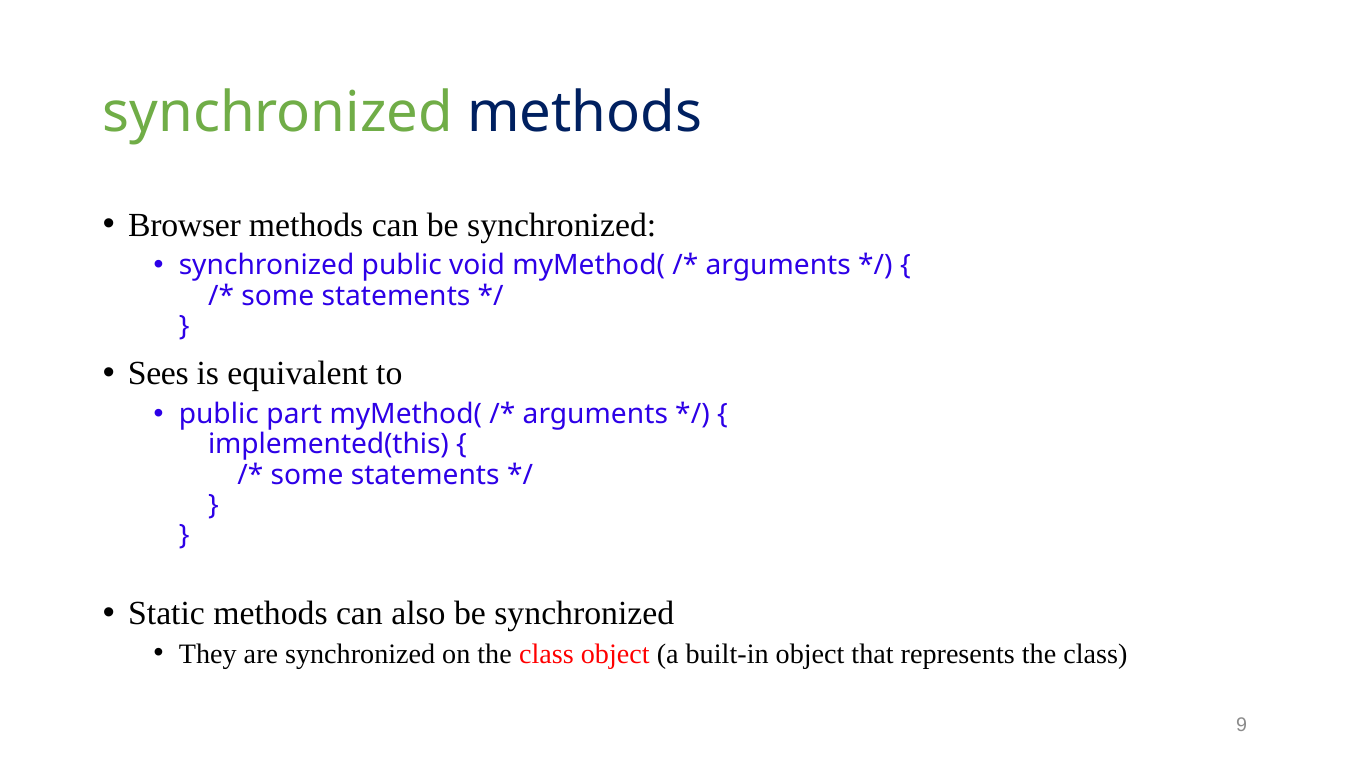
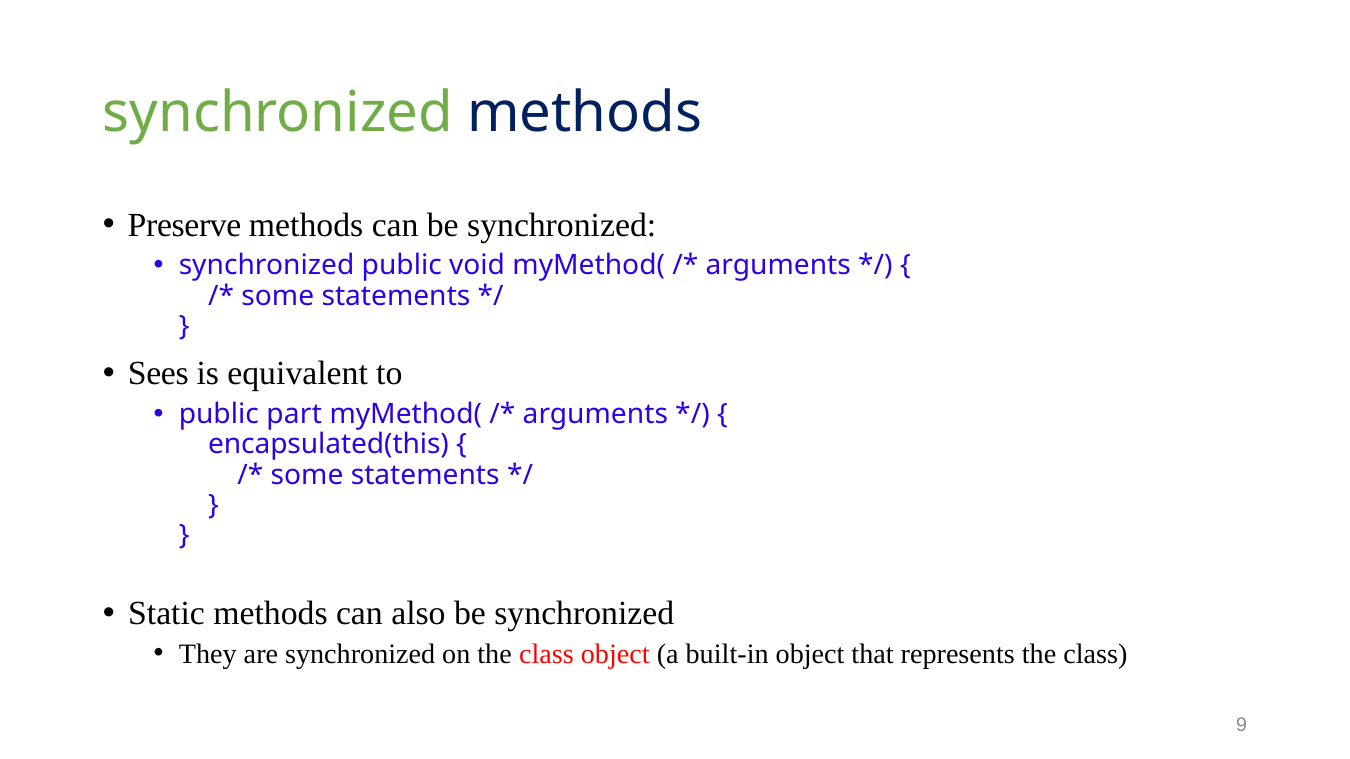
Browser: Browser -> Preserve
implemented(this: implemented(this -> encapsulated(this
